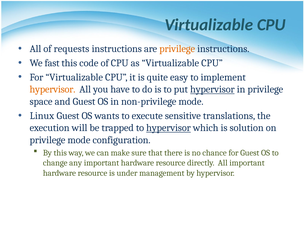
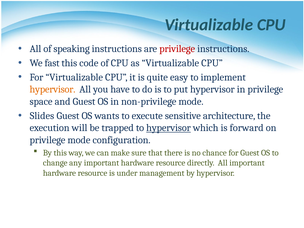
requests: requests -> speaking
privilege at (177, 49) colour: orange -> red
hypervisor at (212, 89) underline: present -> none
Linux: Linux -> Slides
translations: translations -> architecture
solution: solution -> forward
